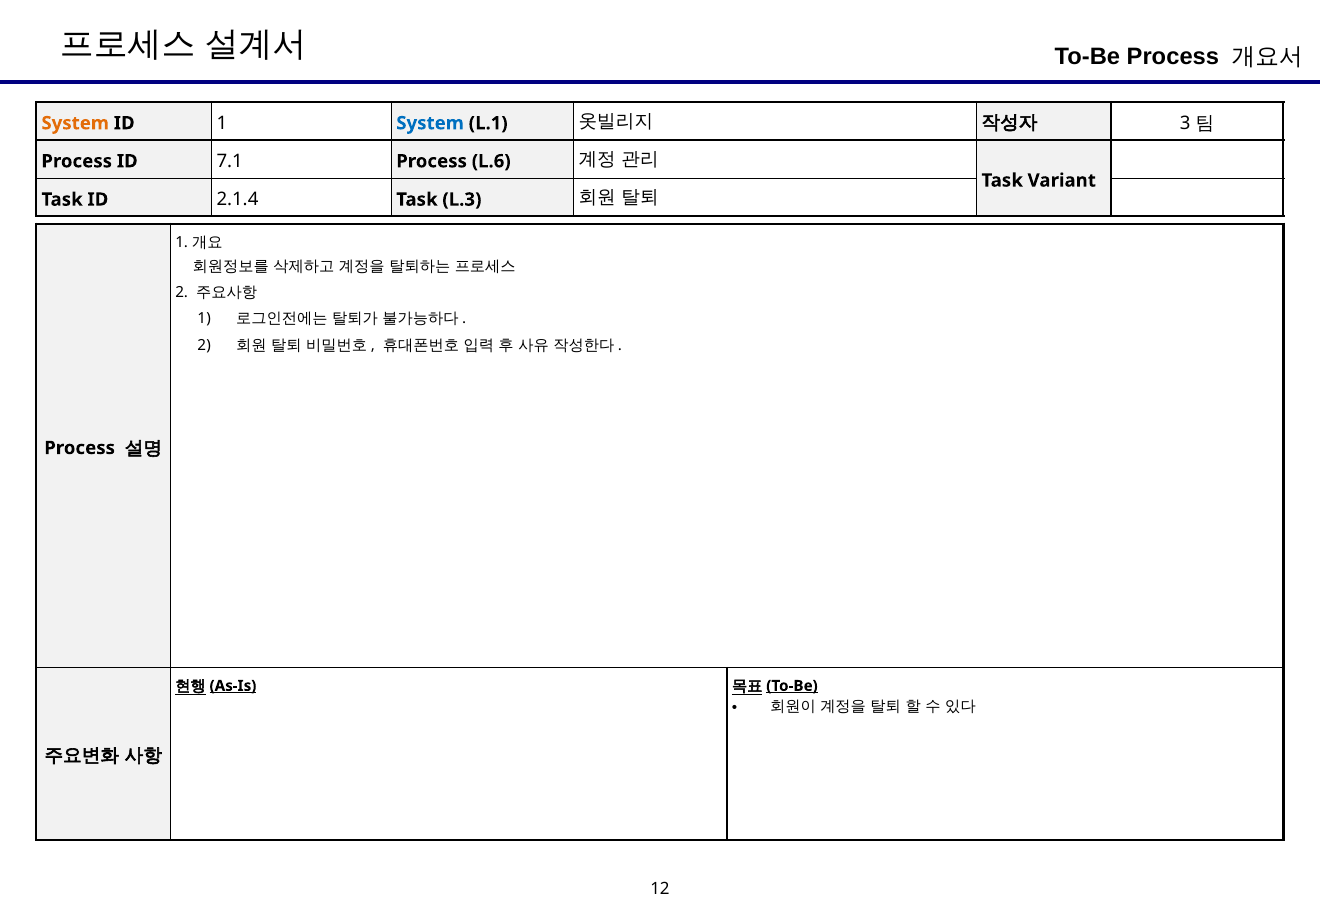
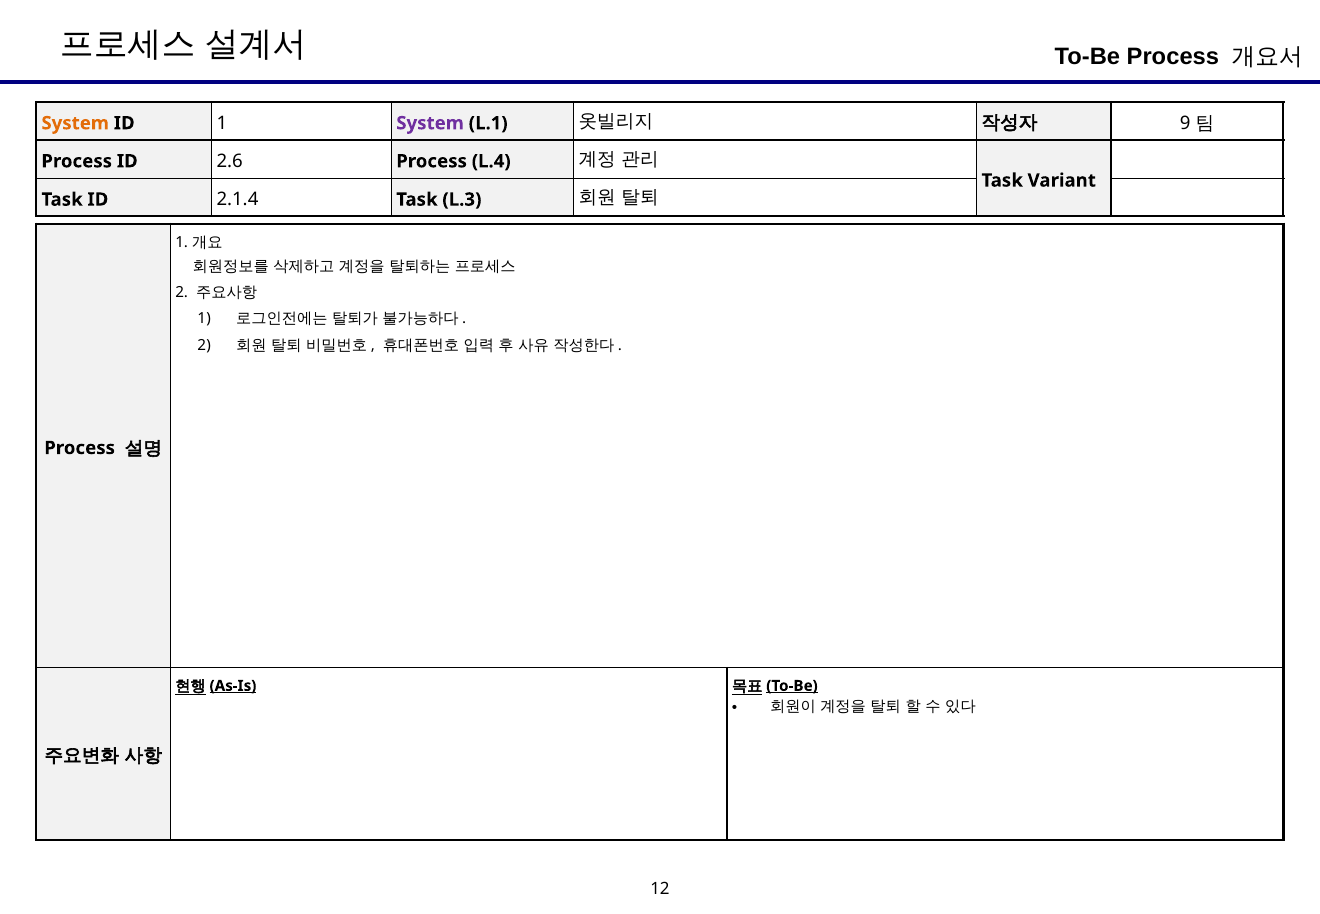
System at (430, 123) colour: blue -> purple
3: 3 -> 9
7.1: 7.1 -> 2.6
L.6: L.6 -> L.4
